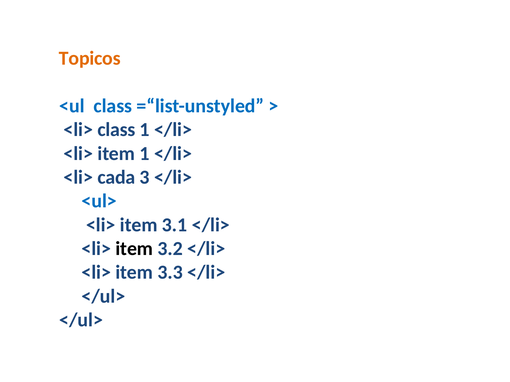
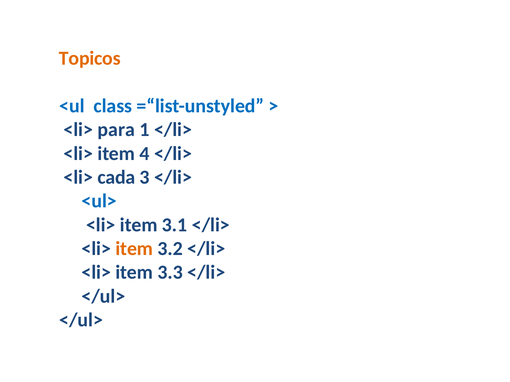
<li> class: class -> para
item 1: 1 -> 4
item at (134, 249) colour: black -> orange
